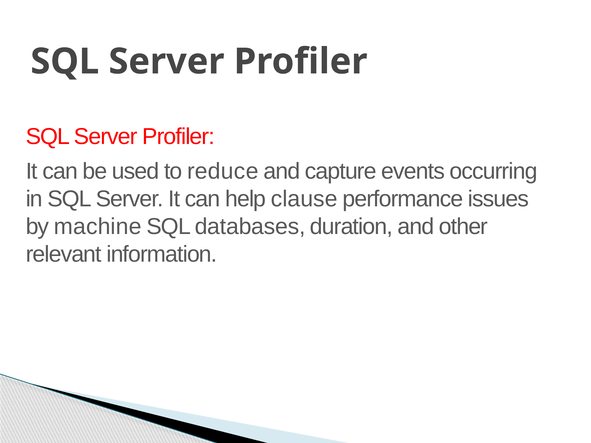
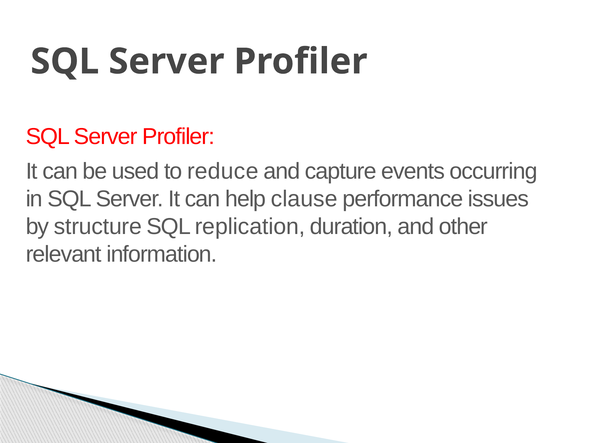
machine: machine -> structure
databases: databases -> replication
